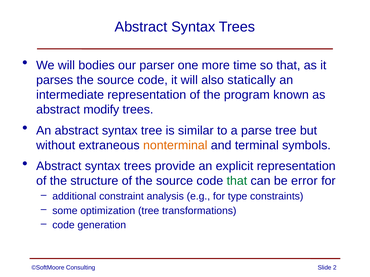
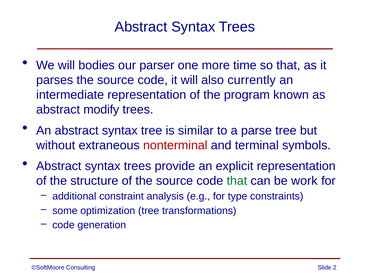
statically: statically -> currently
nonterminal colour: orange -> red
error: error -> work
